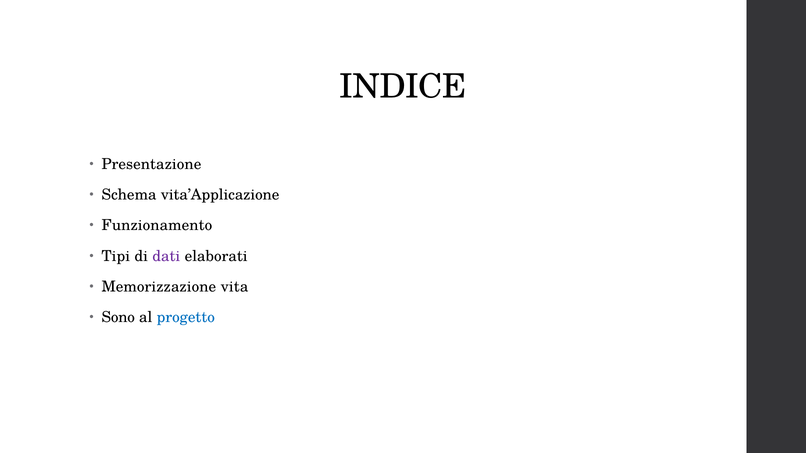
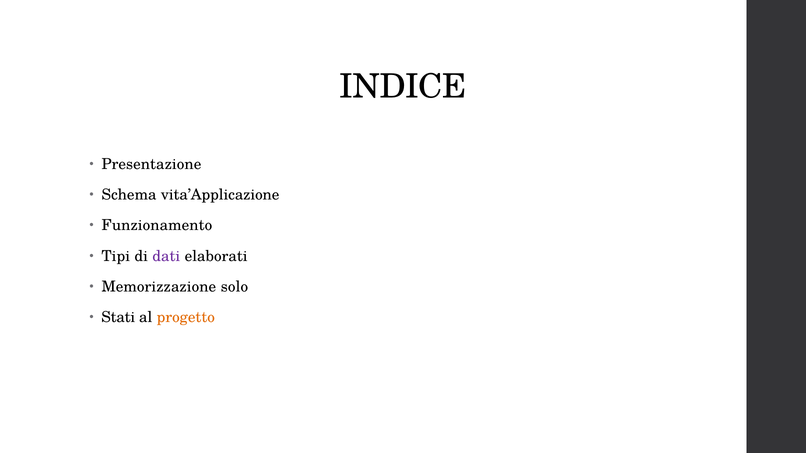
vita: vita -> solo
Sono: Sono -> Stati
progetto colour: blue -> orange
